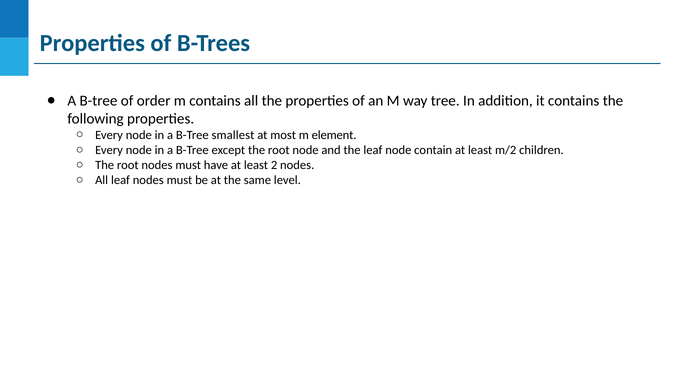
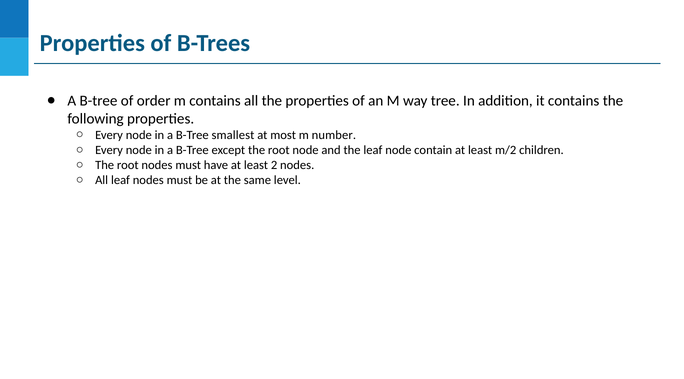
element: element -> number
